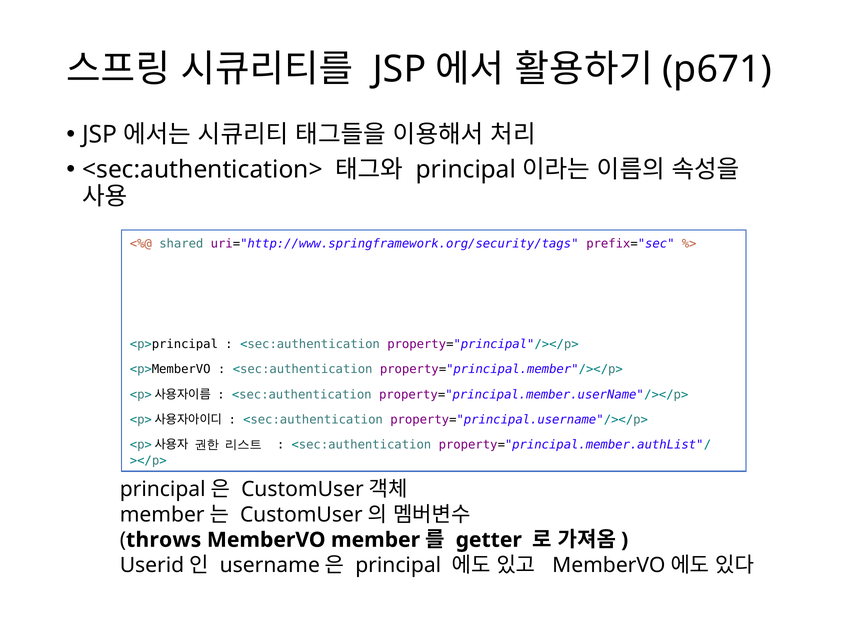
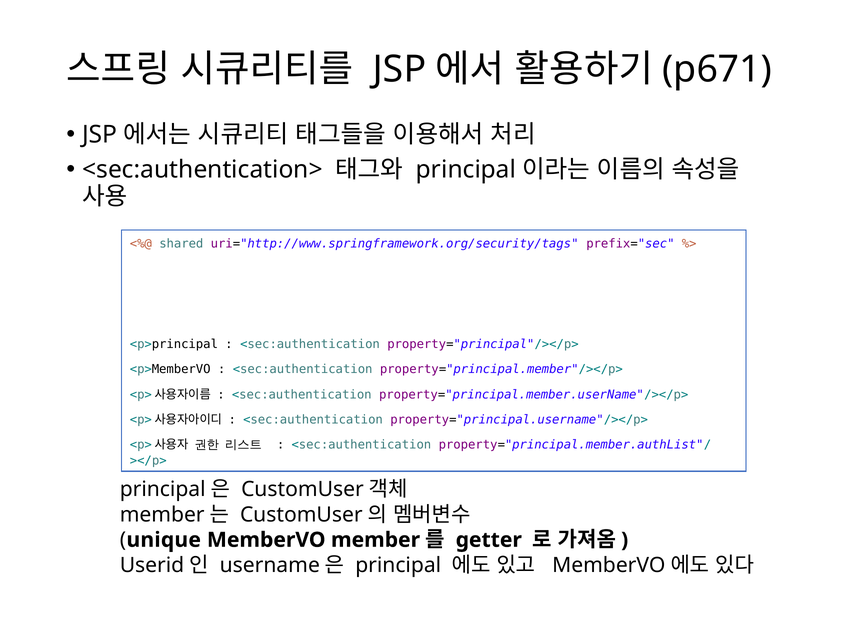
throws: throws -> unique
